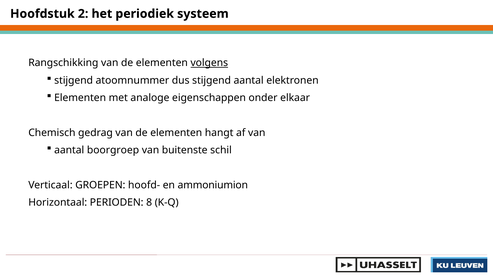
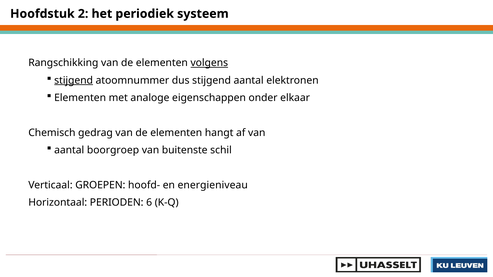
stijgend at (74, 80) underline: none -> present
ammoniumion: ammoniumion -> energieniveau
8: 8 -> 6
